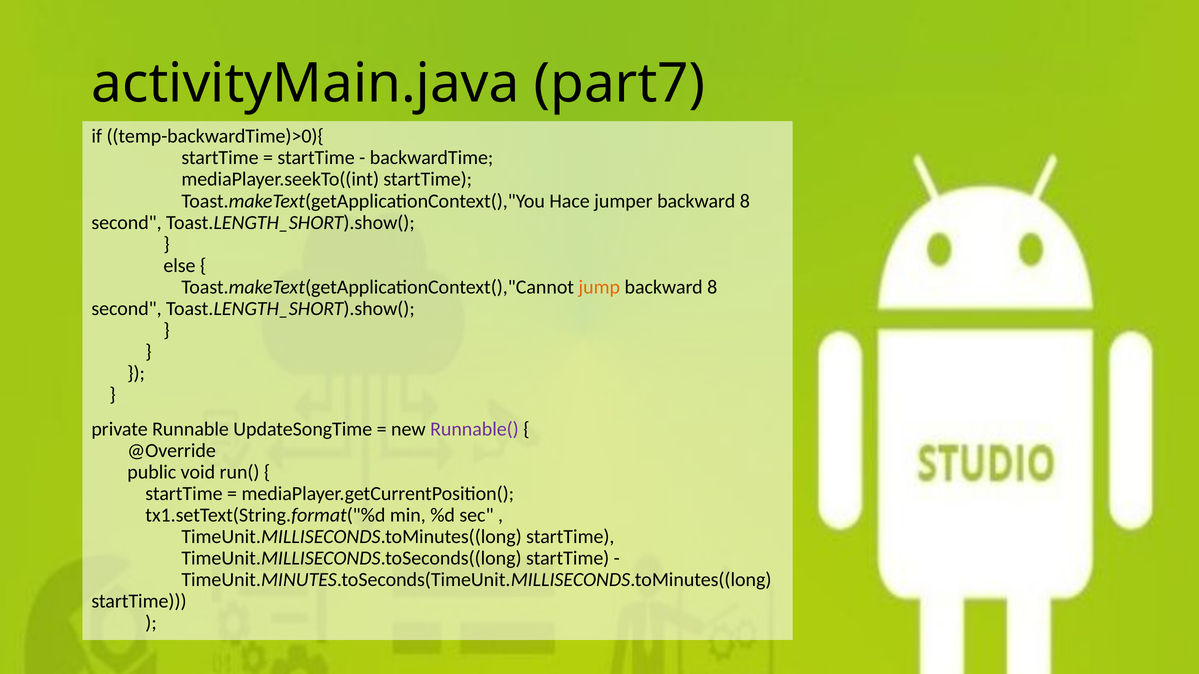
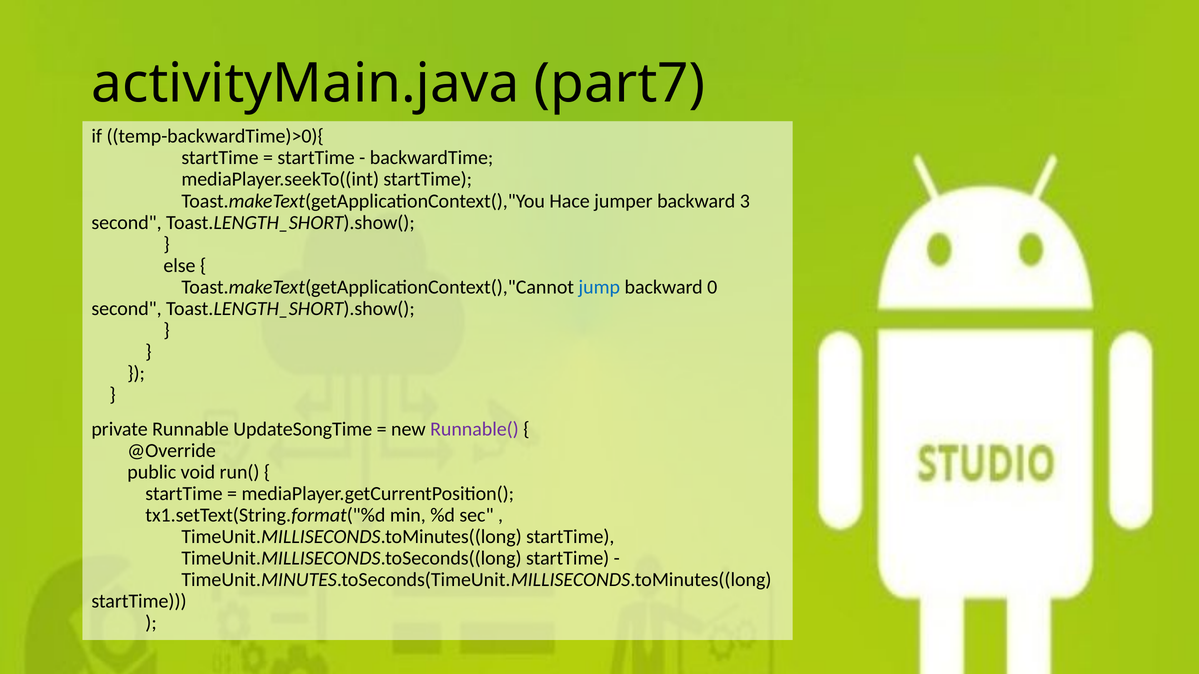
jumper backward 8: 8 -> 3
jump colour: orange -> blue
8 at (712, 287): 8 -> 0
